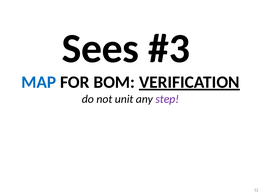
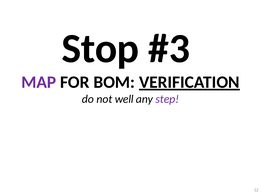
Sees: Sees -> Stop
MAP colour: blue -> purple
unit: unit -> well
